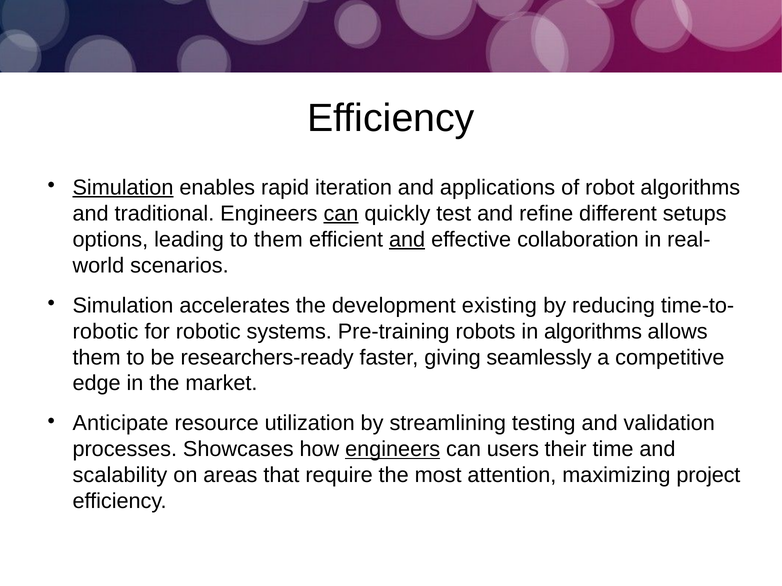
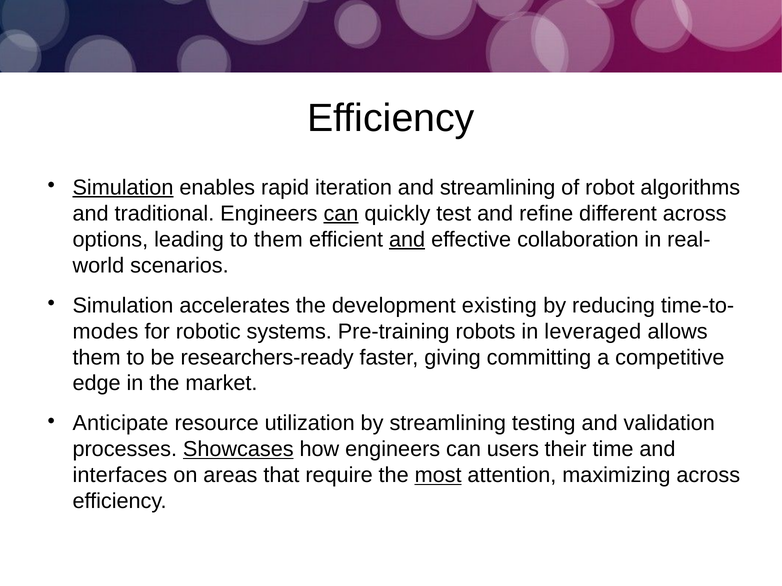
and applications: applications -> streamlining
different setups: setups -> across
robotic at (106, 332): robotic -> modes
in algorithms: algorithms -> leveraged
seamlessly: seamlessly -> committing
Showcases underline: none -> present
engineers at (393, 450) underline: present -> none
scalability: scalability -> interfaces
most underline: none -> present
maximizing project: project -> across
